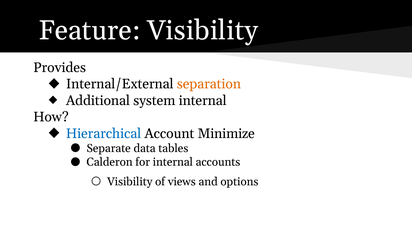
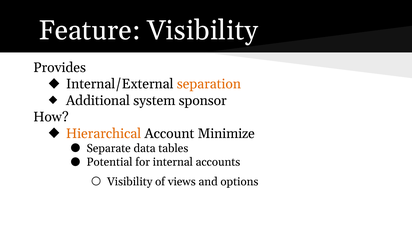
system internal: internal -> sponsor
Hierarchical colour: blue -> orange
Calderon: Calderon -> Potential
